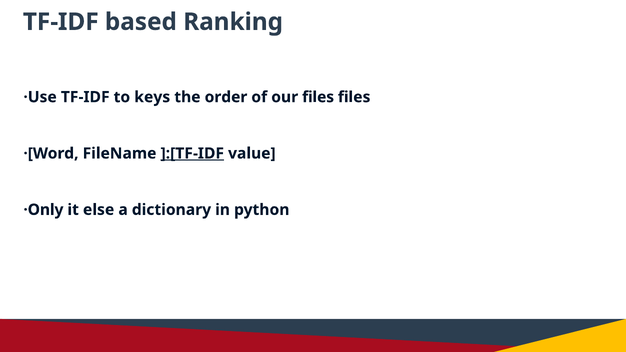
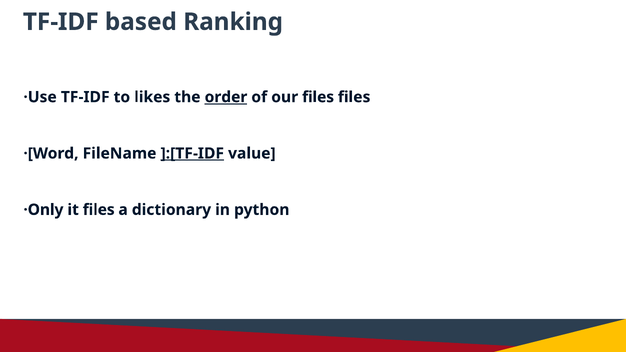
keys: keys -> likes
order underline: none -> present
it else: else -> files
